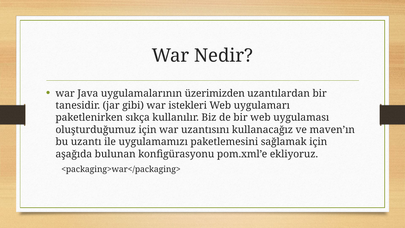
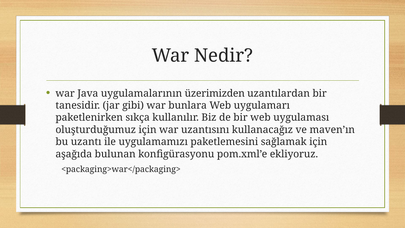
istekleri: istekleri -> bunlara
